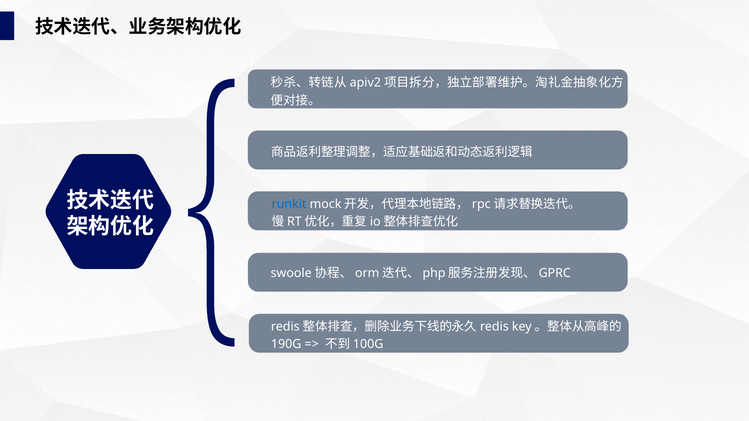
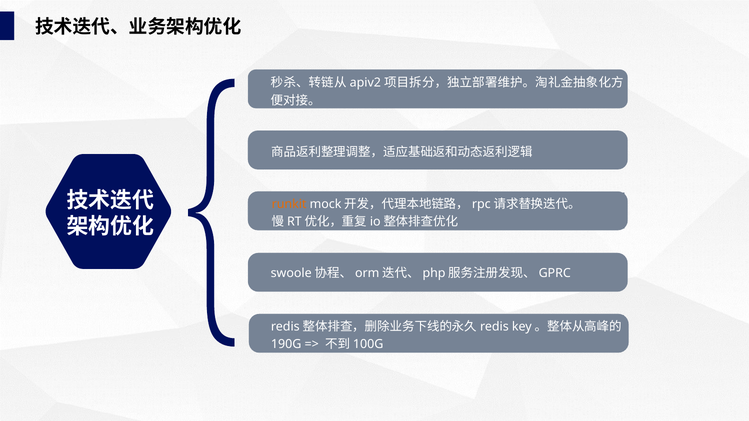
runkit colour: blue -> orange
